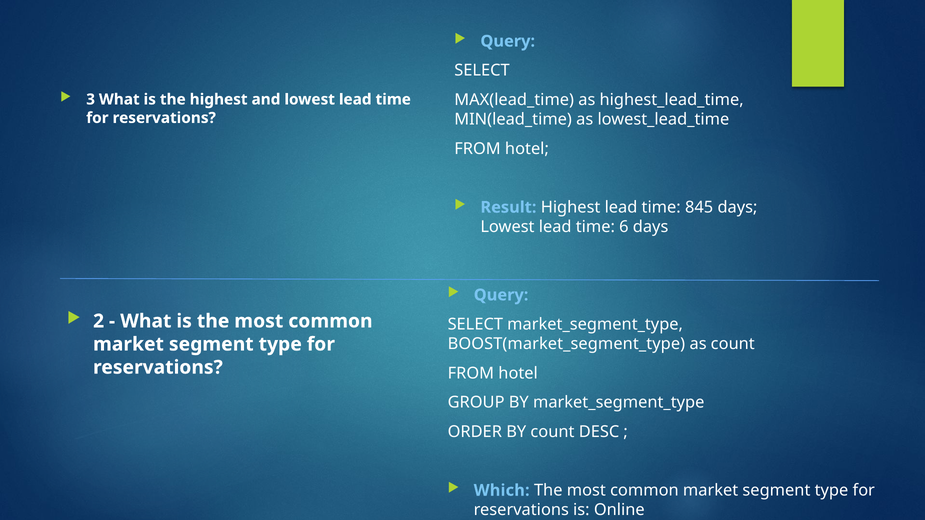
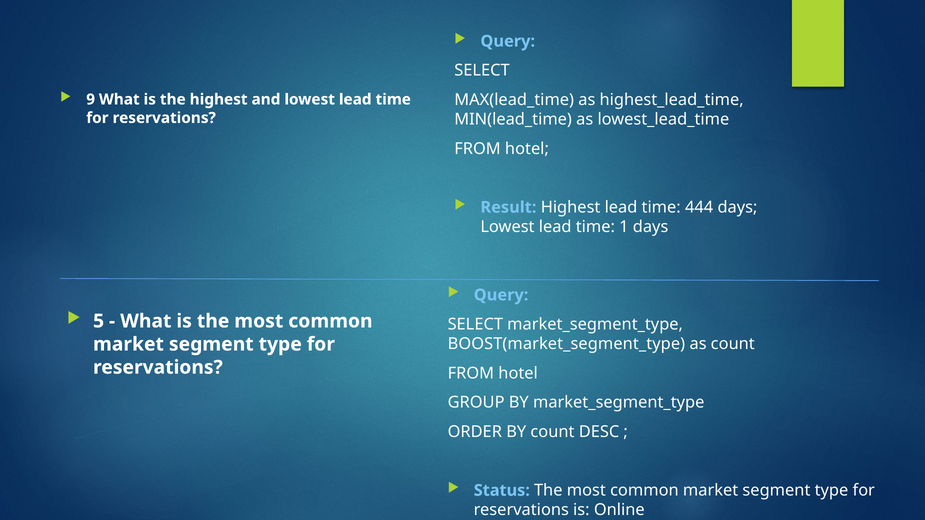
3: 3 -> 9
845: 845 -> 444
6: 6 -> 1
2: 2 -> 5
Which: Which -> Status
